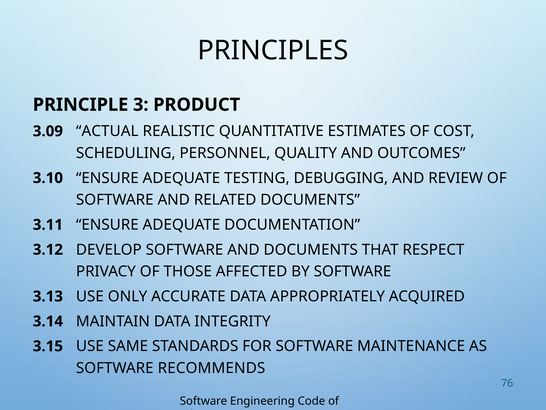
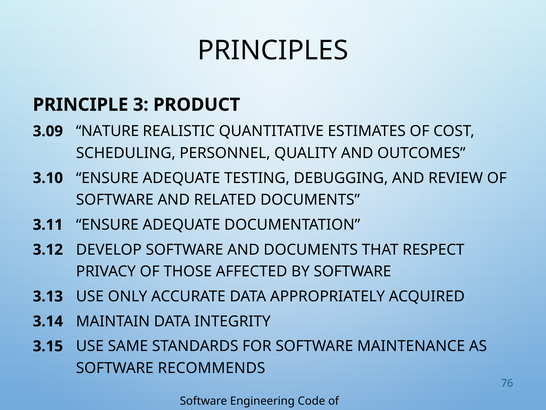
ACTUAL: ACTUAL -> NATURE
